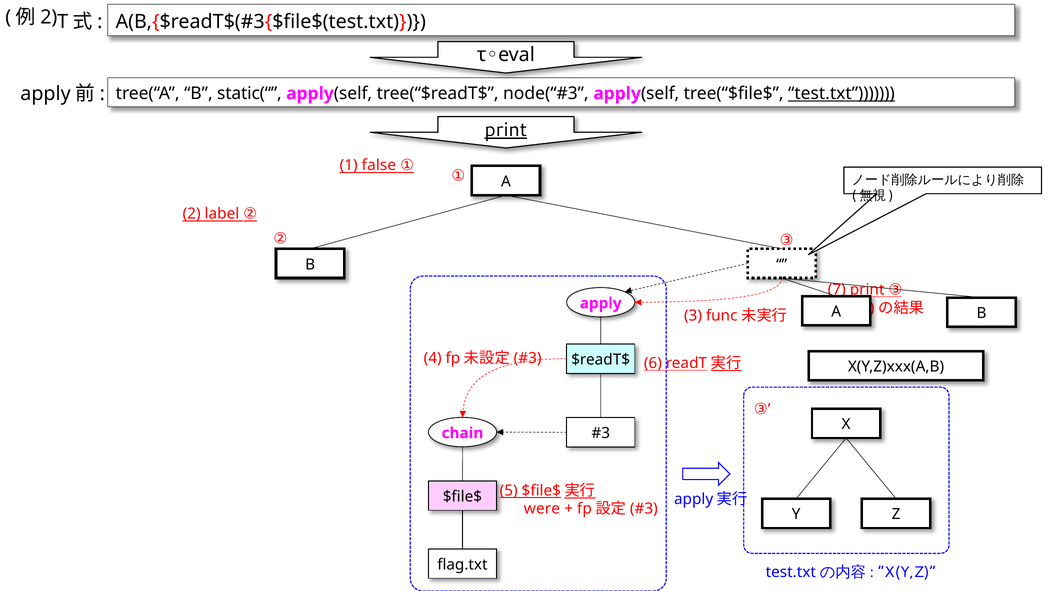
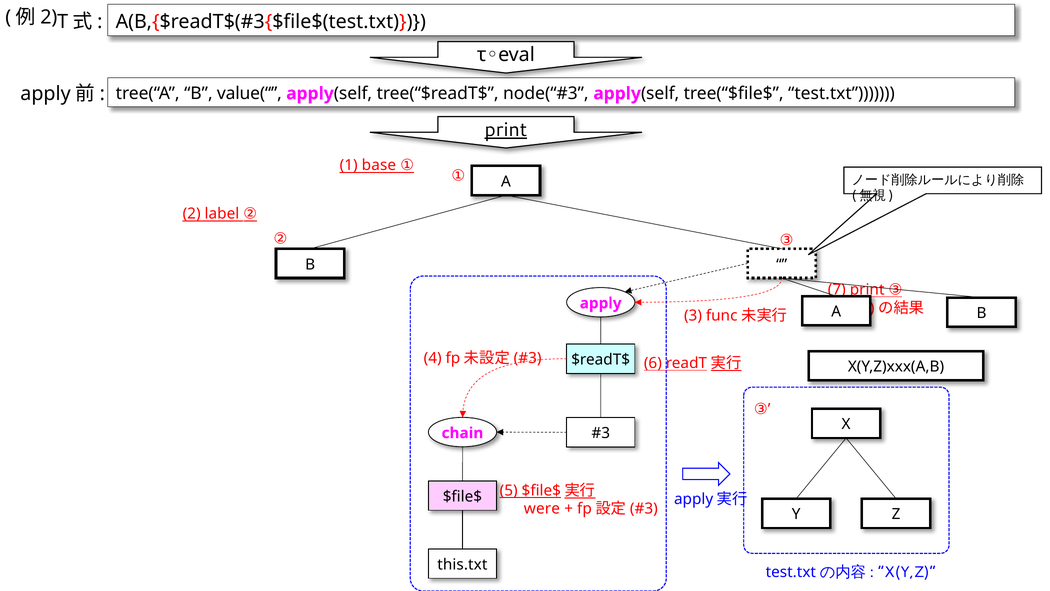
static(“: static(“ -> value(“
test.txt underline: present -> none
false: false -> base
flag.txt: flag.txt -> this.txt
